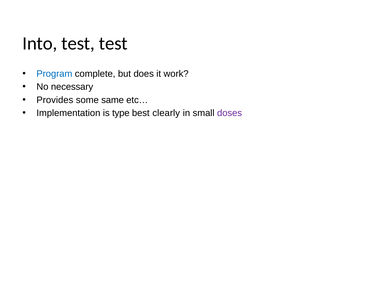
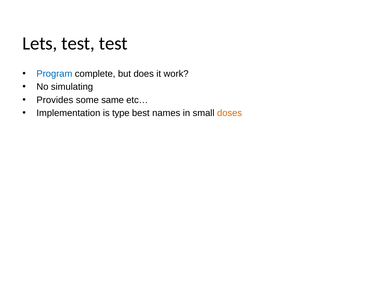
Into: Into -> Lets
necessary: necessary -> simulating
clearly: clearly -> names
doses colour: purple -> orange
